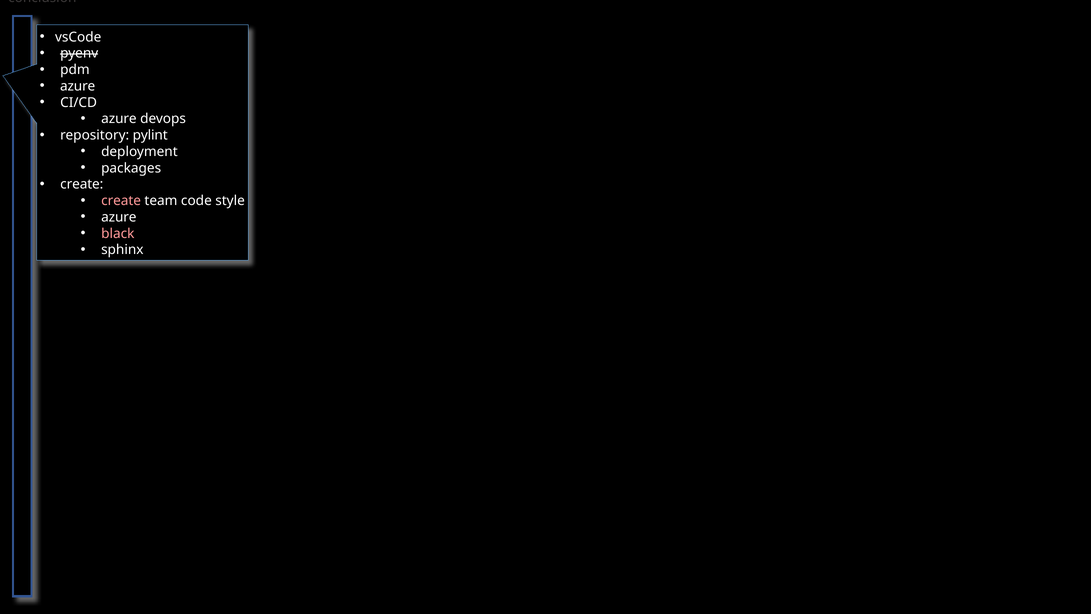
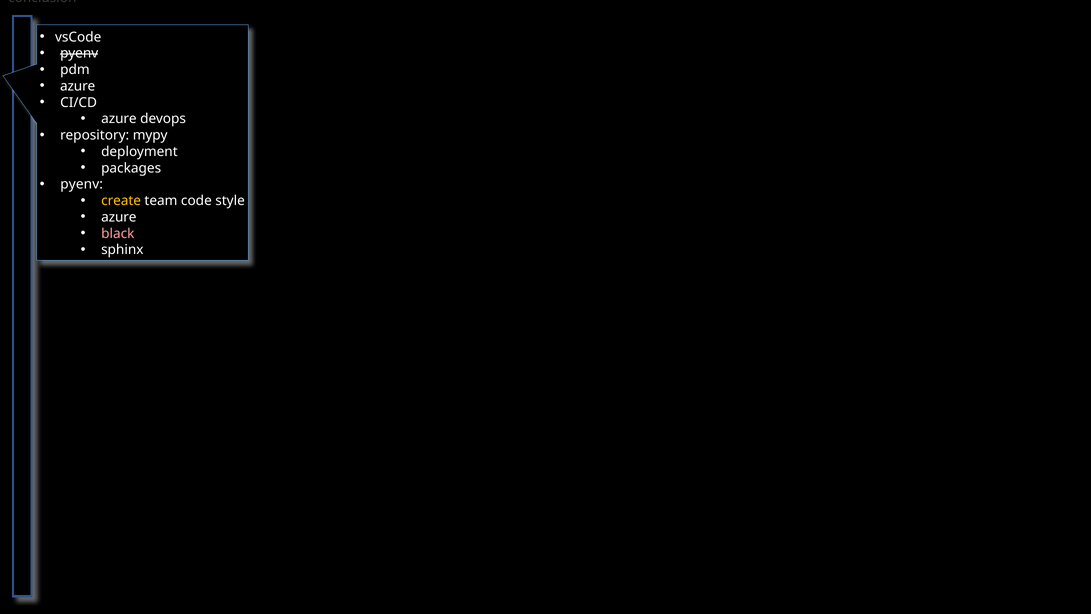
pylint: pylint -> mypy
create at (82, 184): create -> pyenv
create at (121, 201) colour: pink -> yellow
